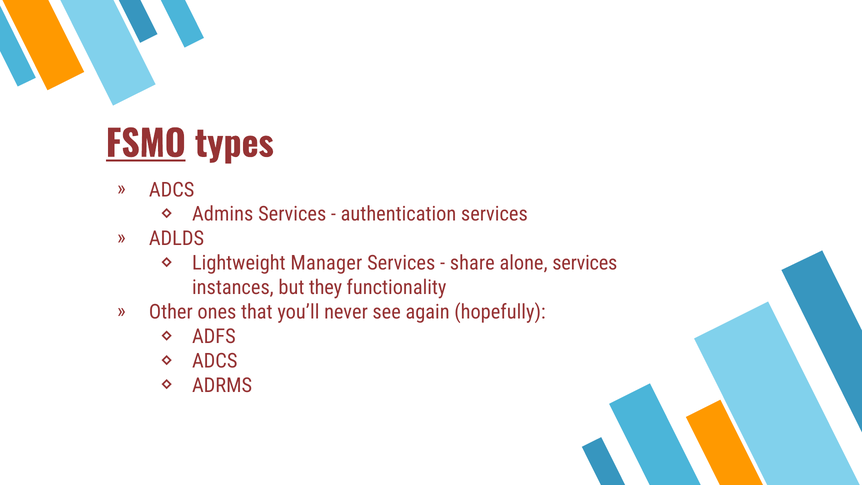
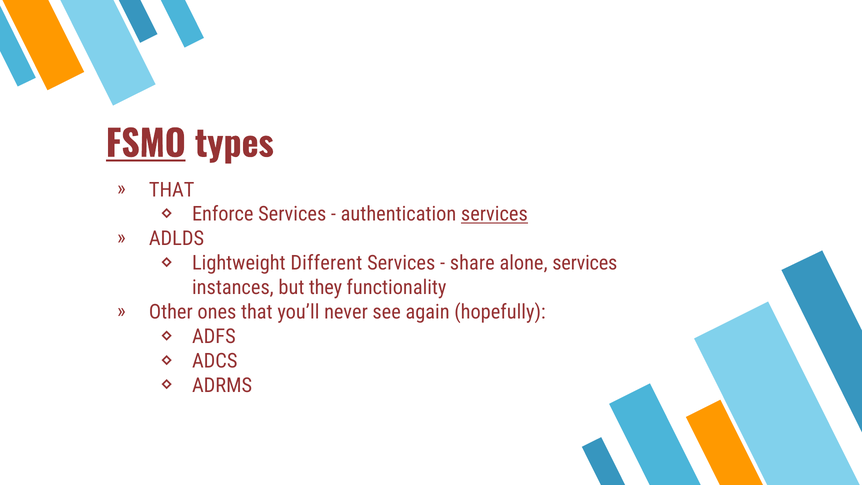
ADCS at (172, 190): ADCS -> THAT
Admins: Admins -> Enforce
services at (494, 214) underline: none -> present
Manager: Manager -> Different
